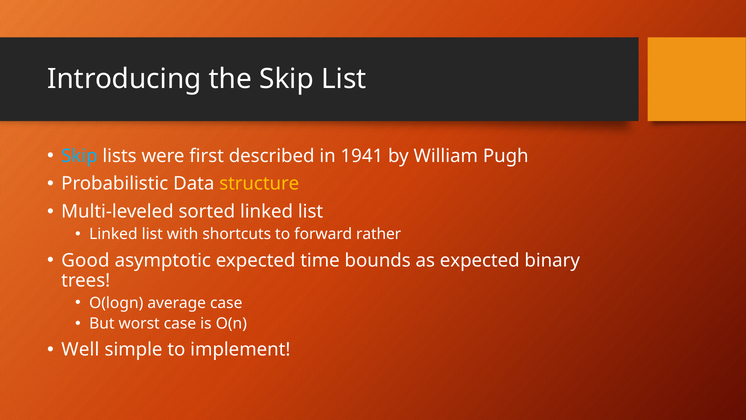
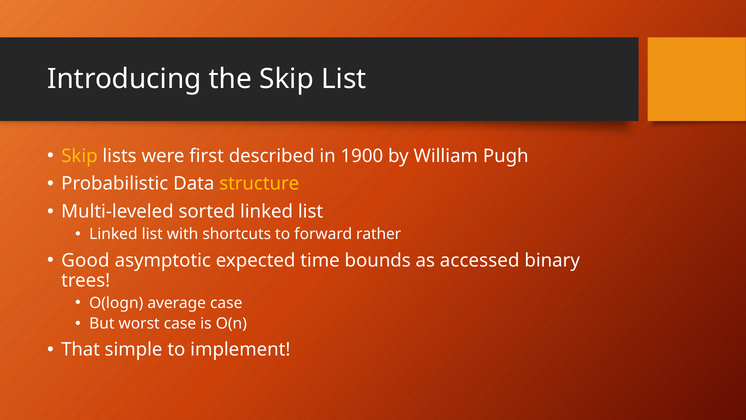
Skip at (79, 156) colour: light blue -> yellow
1941: 1941 -> 1900
as expected: expected -> accessed
Well: Well -> That
